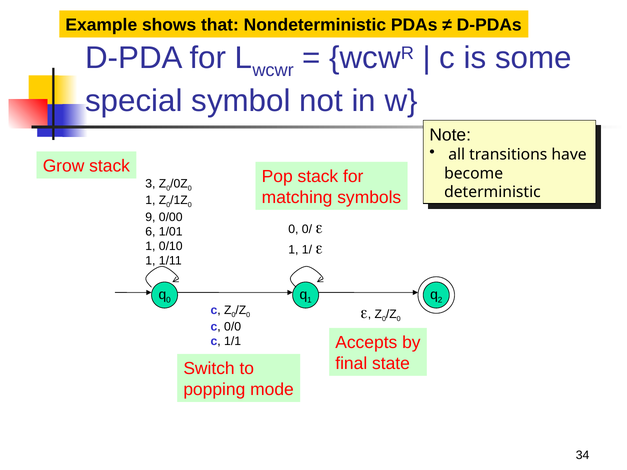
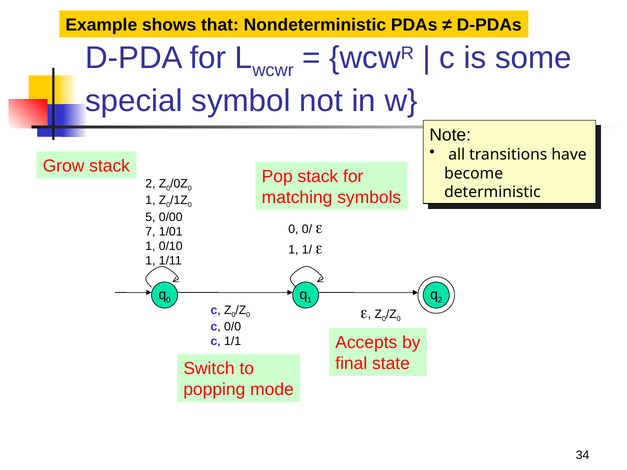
3 at (150, 184): 3 -> 2
9: 9 -> 5
6: 6 -> 7
